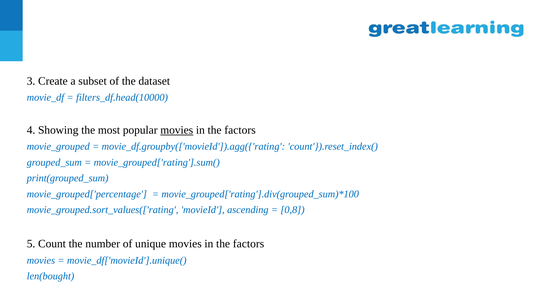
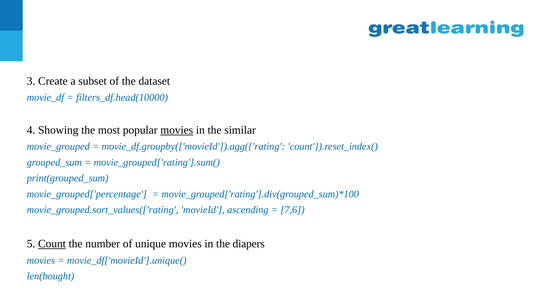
factors at (240, 130): factors -> similar
0,8: 0,8 -> 7,6
Count underline: none -> present
factors at (249, 244): factors -> diapers
